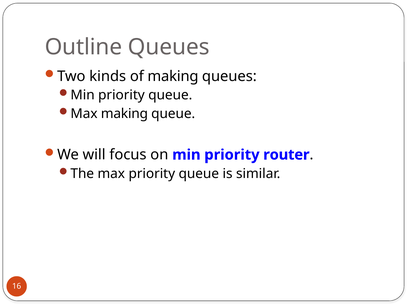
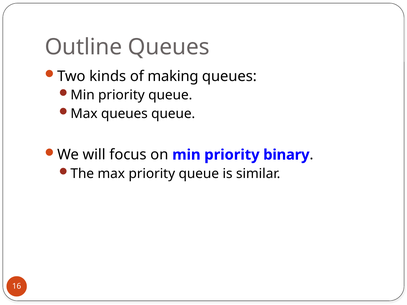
Max making: making -> queues
router: router -> binary
